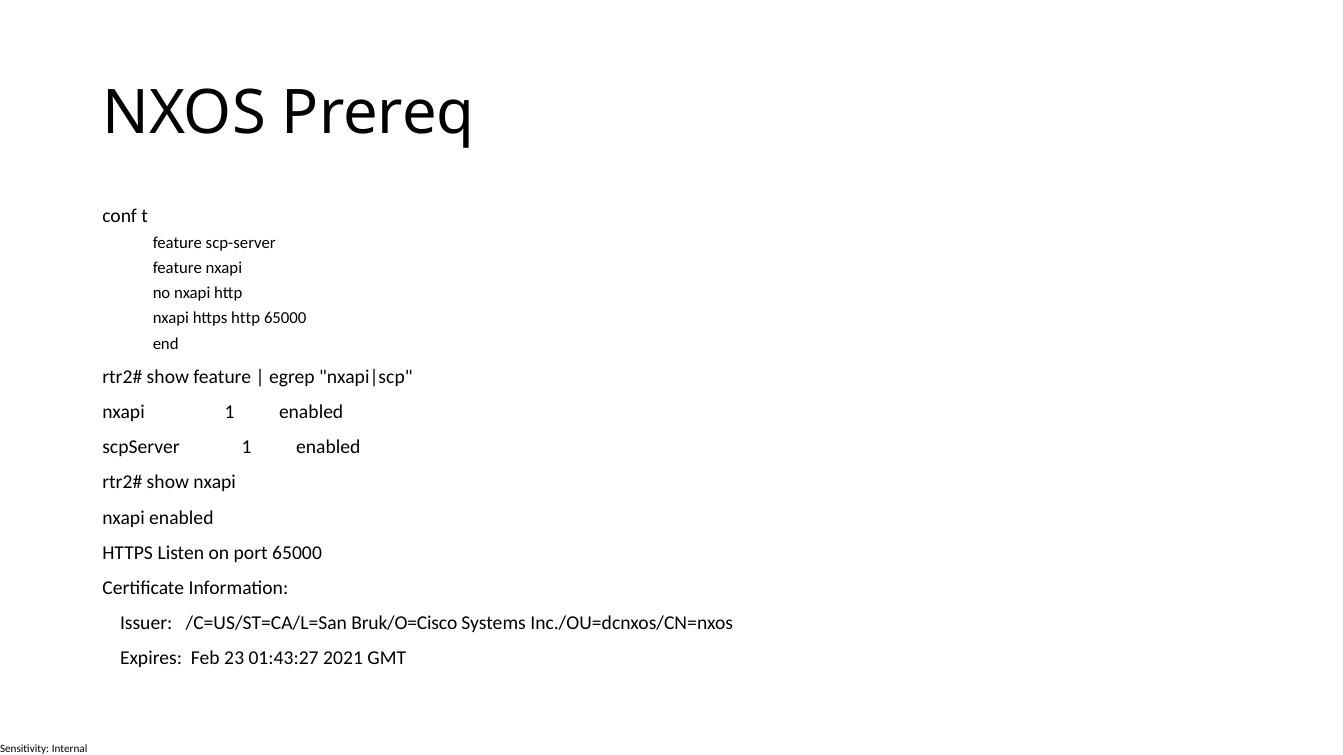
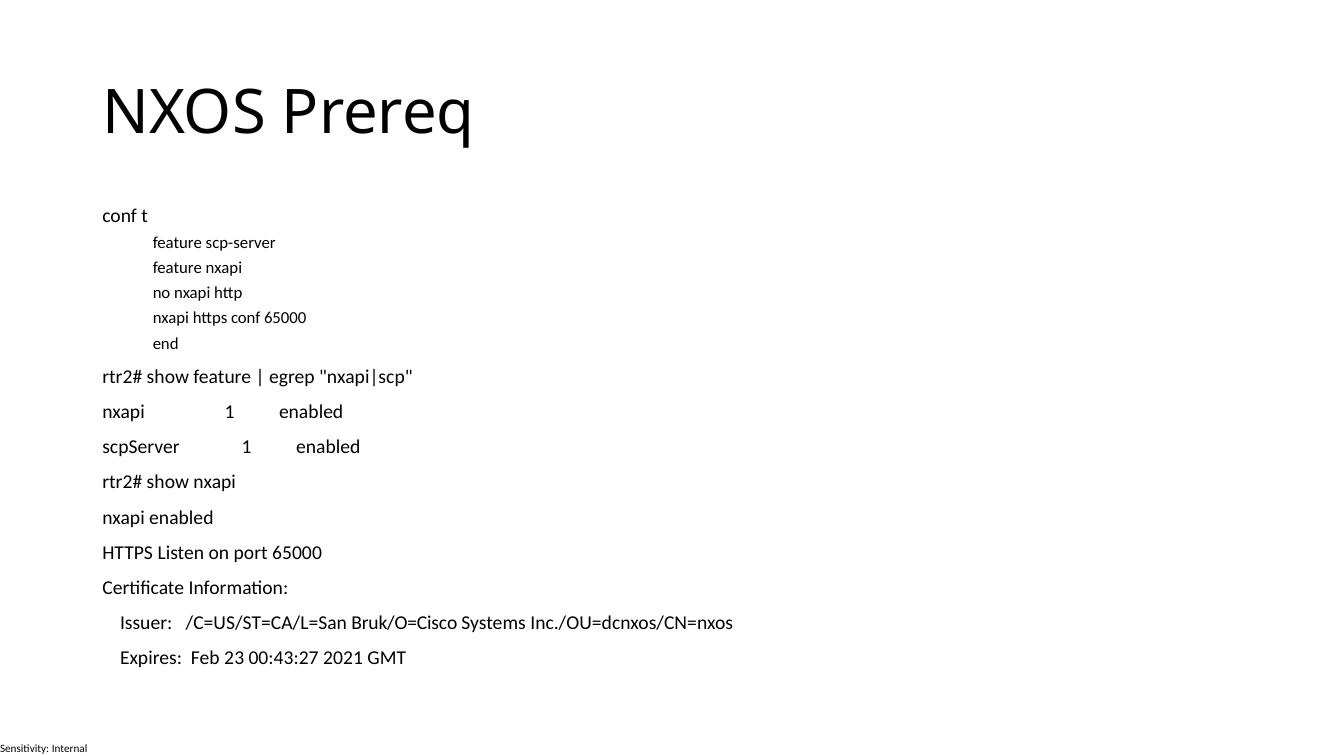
https http: http -> conf
01:43:27: 01:43:27 -> 00:43:27
